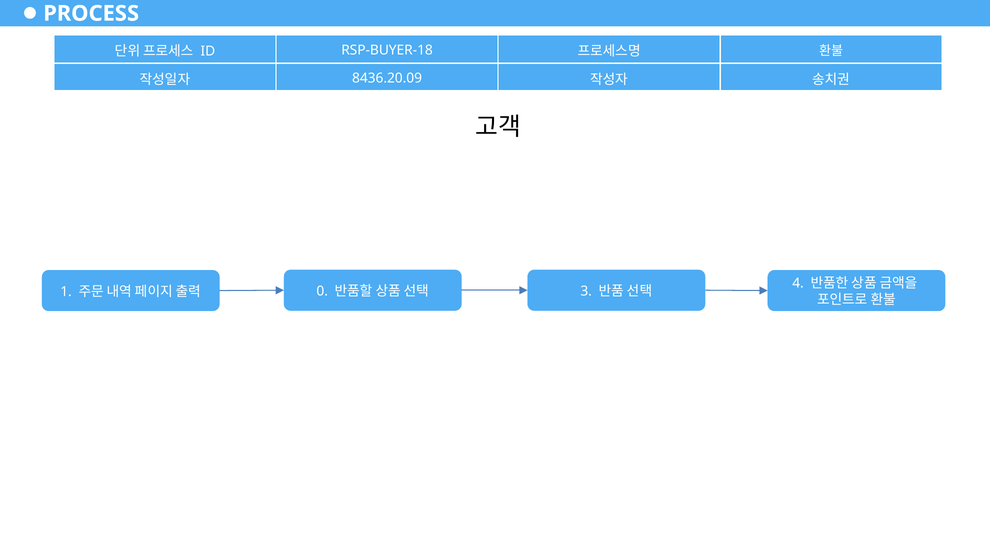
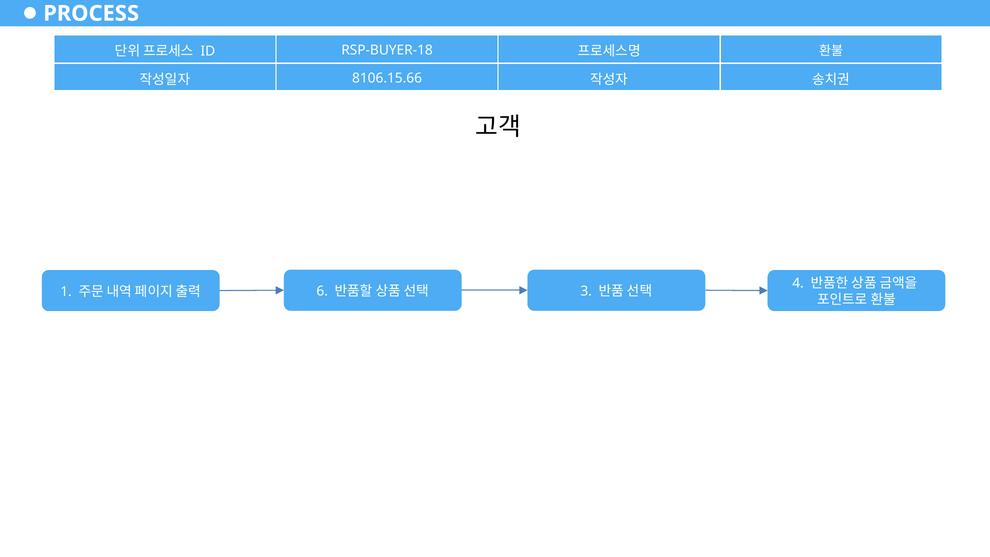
8436.20.09: 8436.20.09 -> 8106.15.66
0: 0 -> 6
